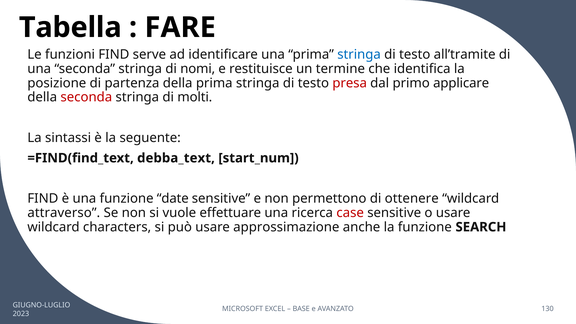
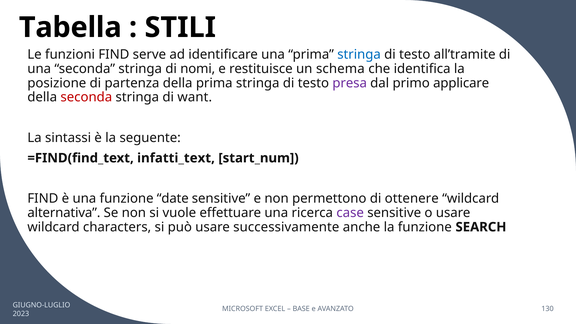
FARE: FARE -> STILI
termine: termine -> schema
presa colour: red -> purple
molti: molti -> want
debba_text: debba_text -> infatti_text
attraverso: attraverso -> alternativa
case colour: red -> purple
approssimazione: approssimazione -> successivamente
